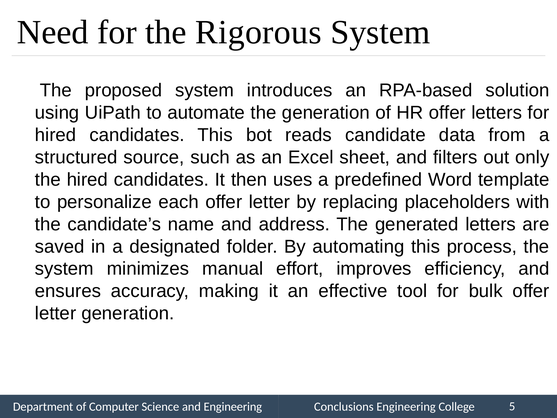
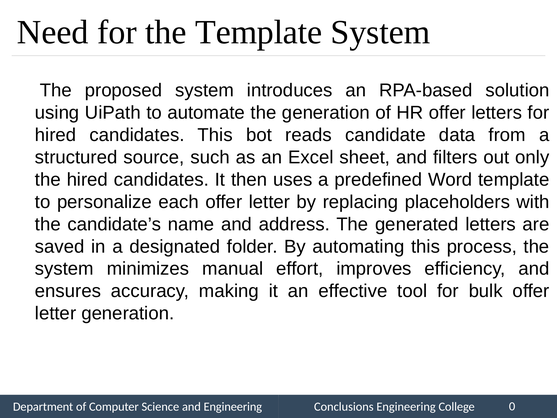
the Rigorous: Rigorous -> Template
5: 5 -> 0
